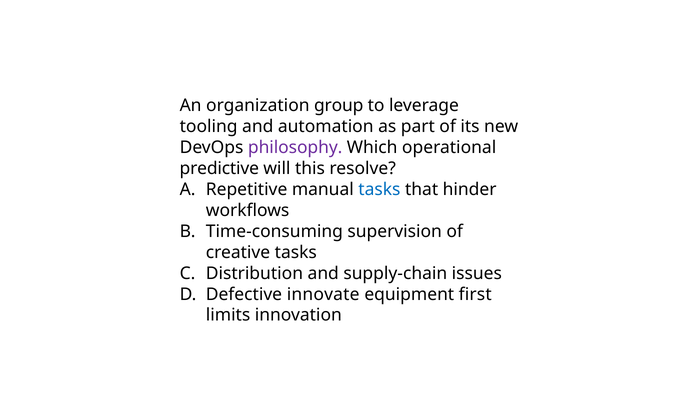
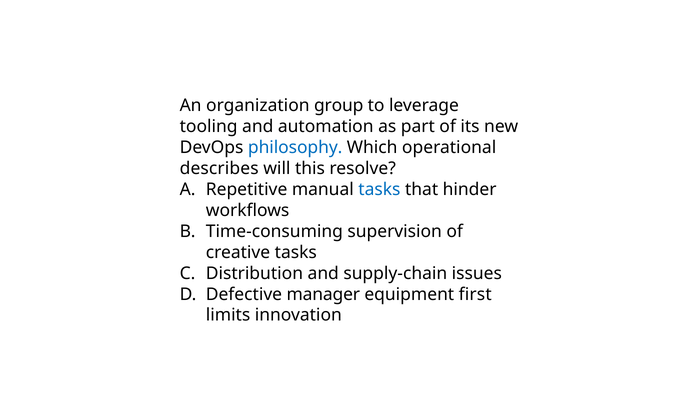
philosophy colour: purple -> blue
predictive: predictive -> describes
innovate: innovate -> manager
